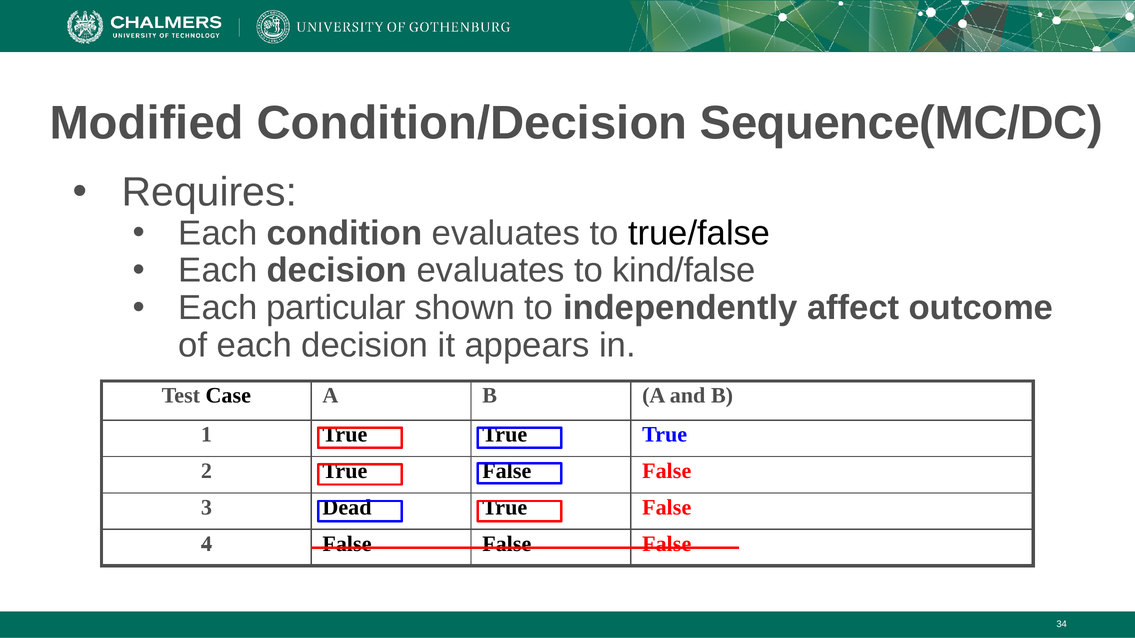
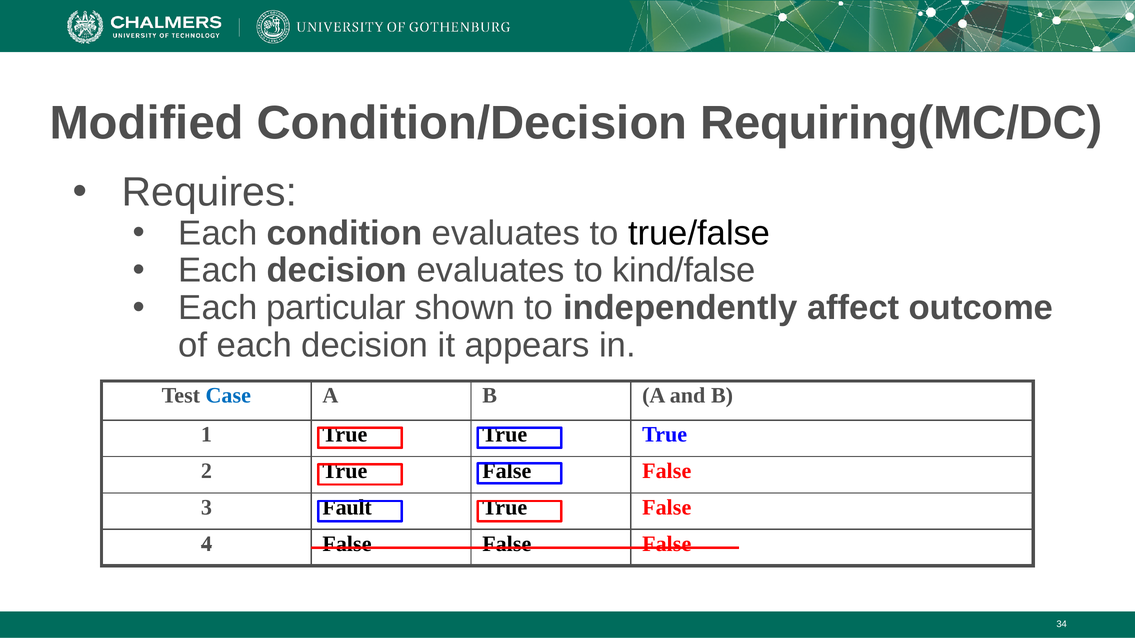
Sequence(MC/DC: Sequence(MC/DC -> Requiring(MC/DC
Case colour: black -> blue
Dead: Dead -> Fault
